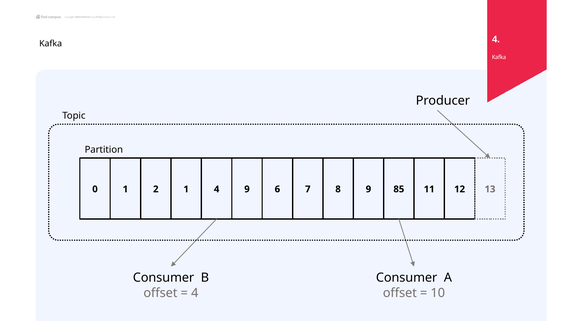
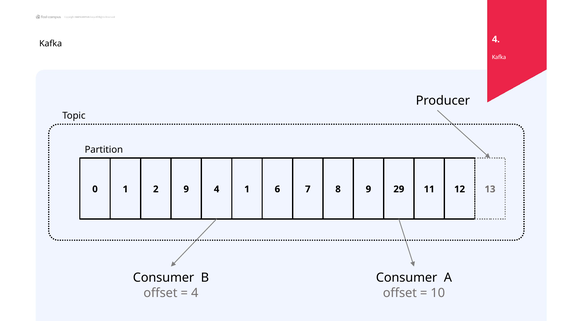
2 1: 1 -> 9
4 9: 9 -> 1
85: 85 -> 29
